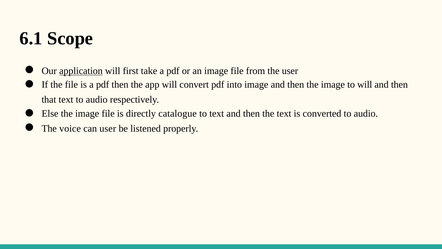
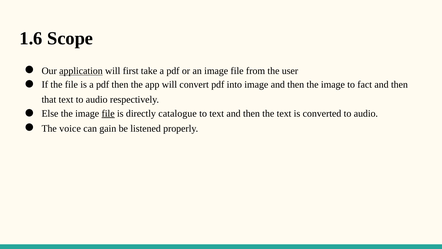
6.1: 6.1 -> 1.6
to will: will -> fact
file at (108, 113) underline: none -> present
can user: user -> gain
